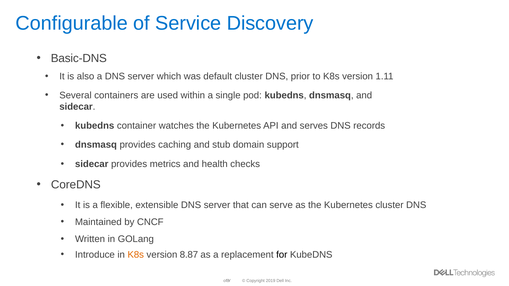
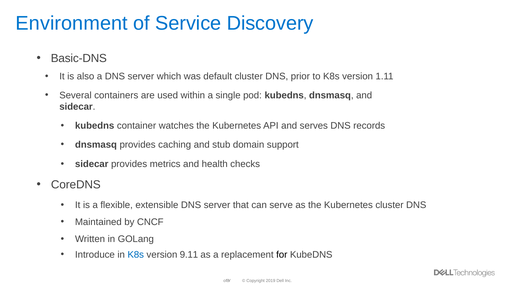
Configurable: Configurable -> Environment
K8s at (136, 255) colour: orange -> blue
8.87: 8.87 -> 9.11
